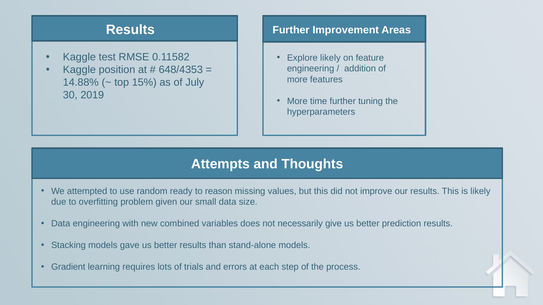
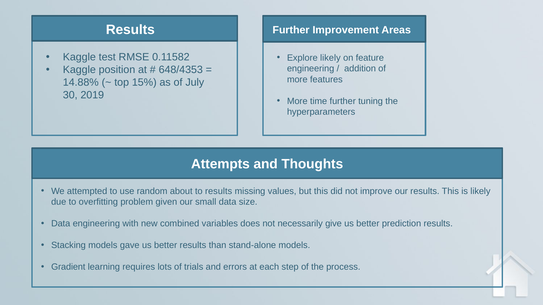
ready: ready -> about
to reason: reason -> results
